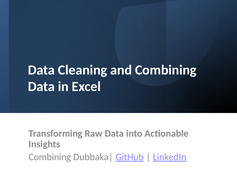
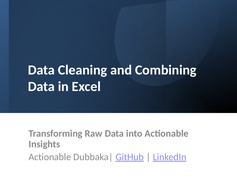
Combining at (50, 157): Combining -> Actionable
